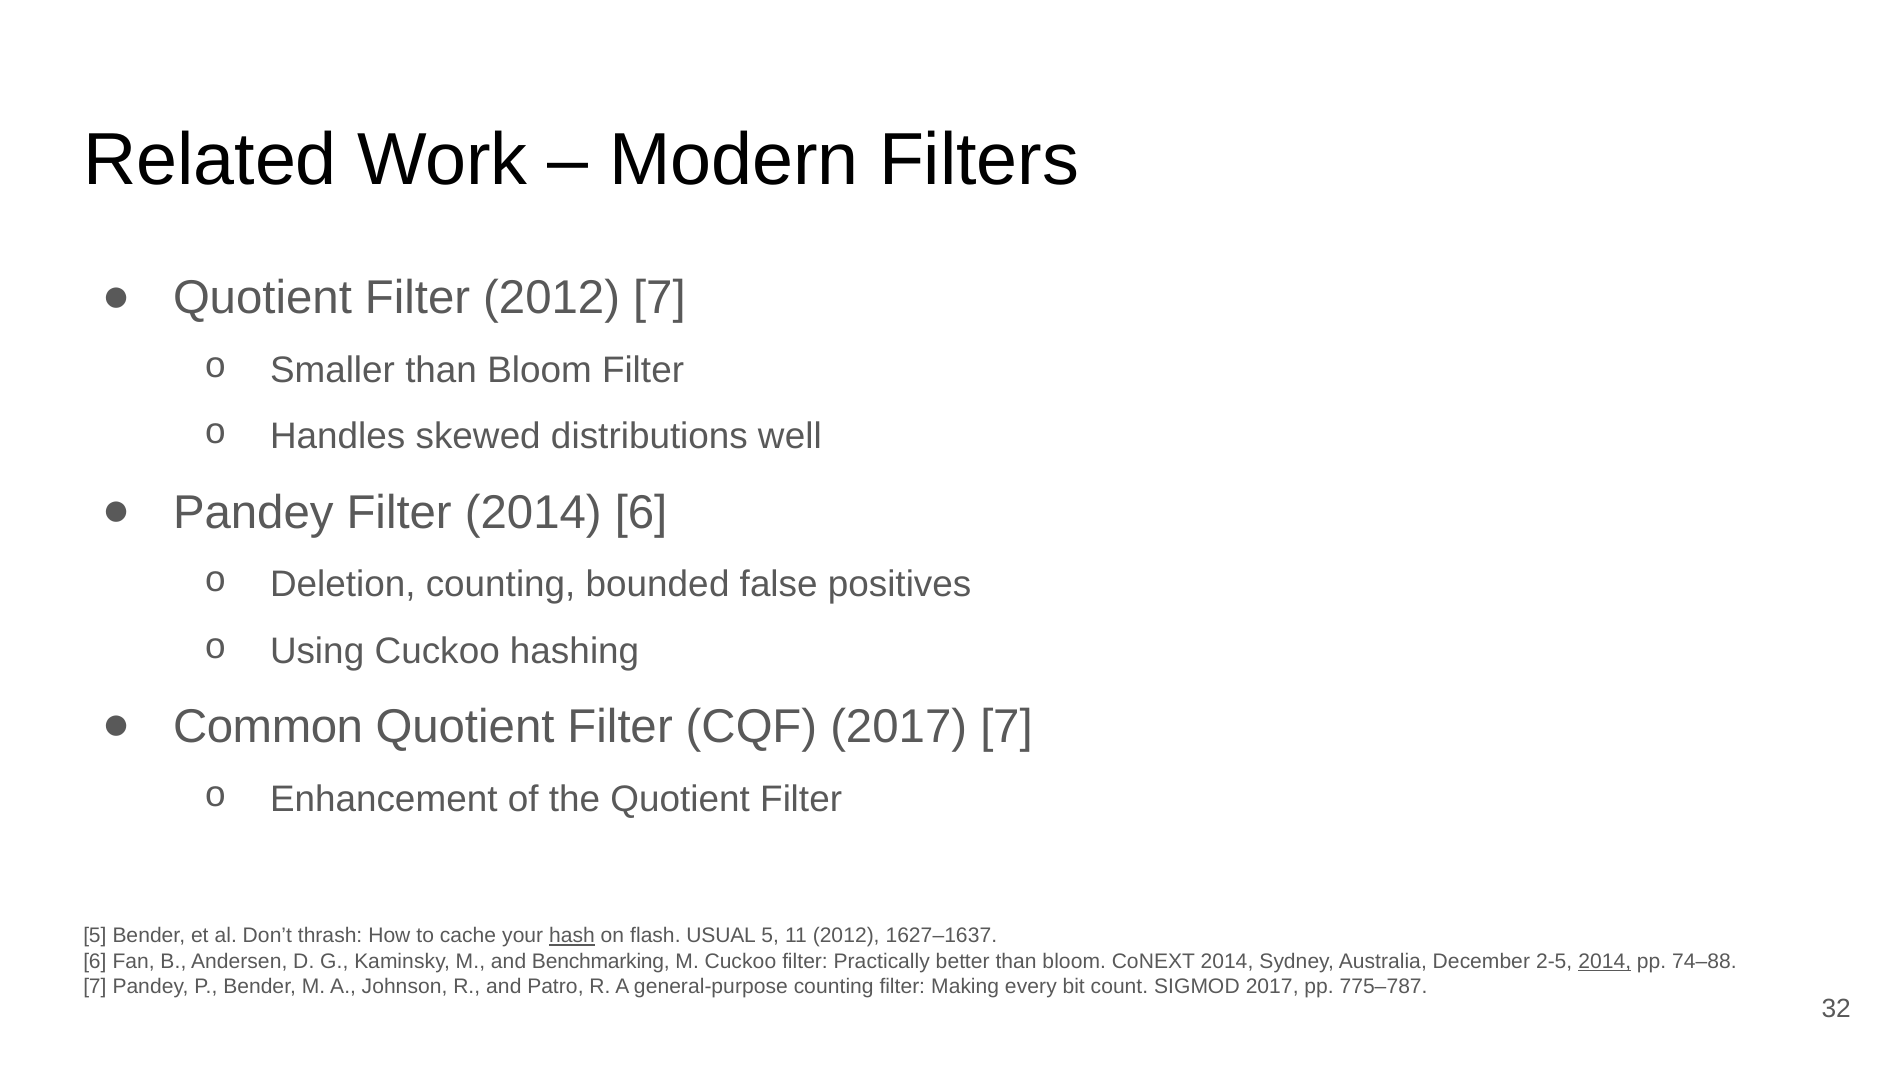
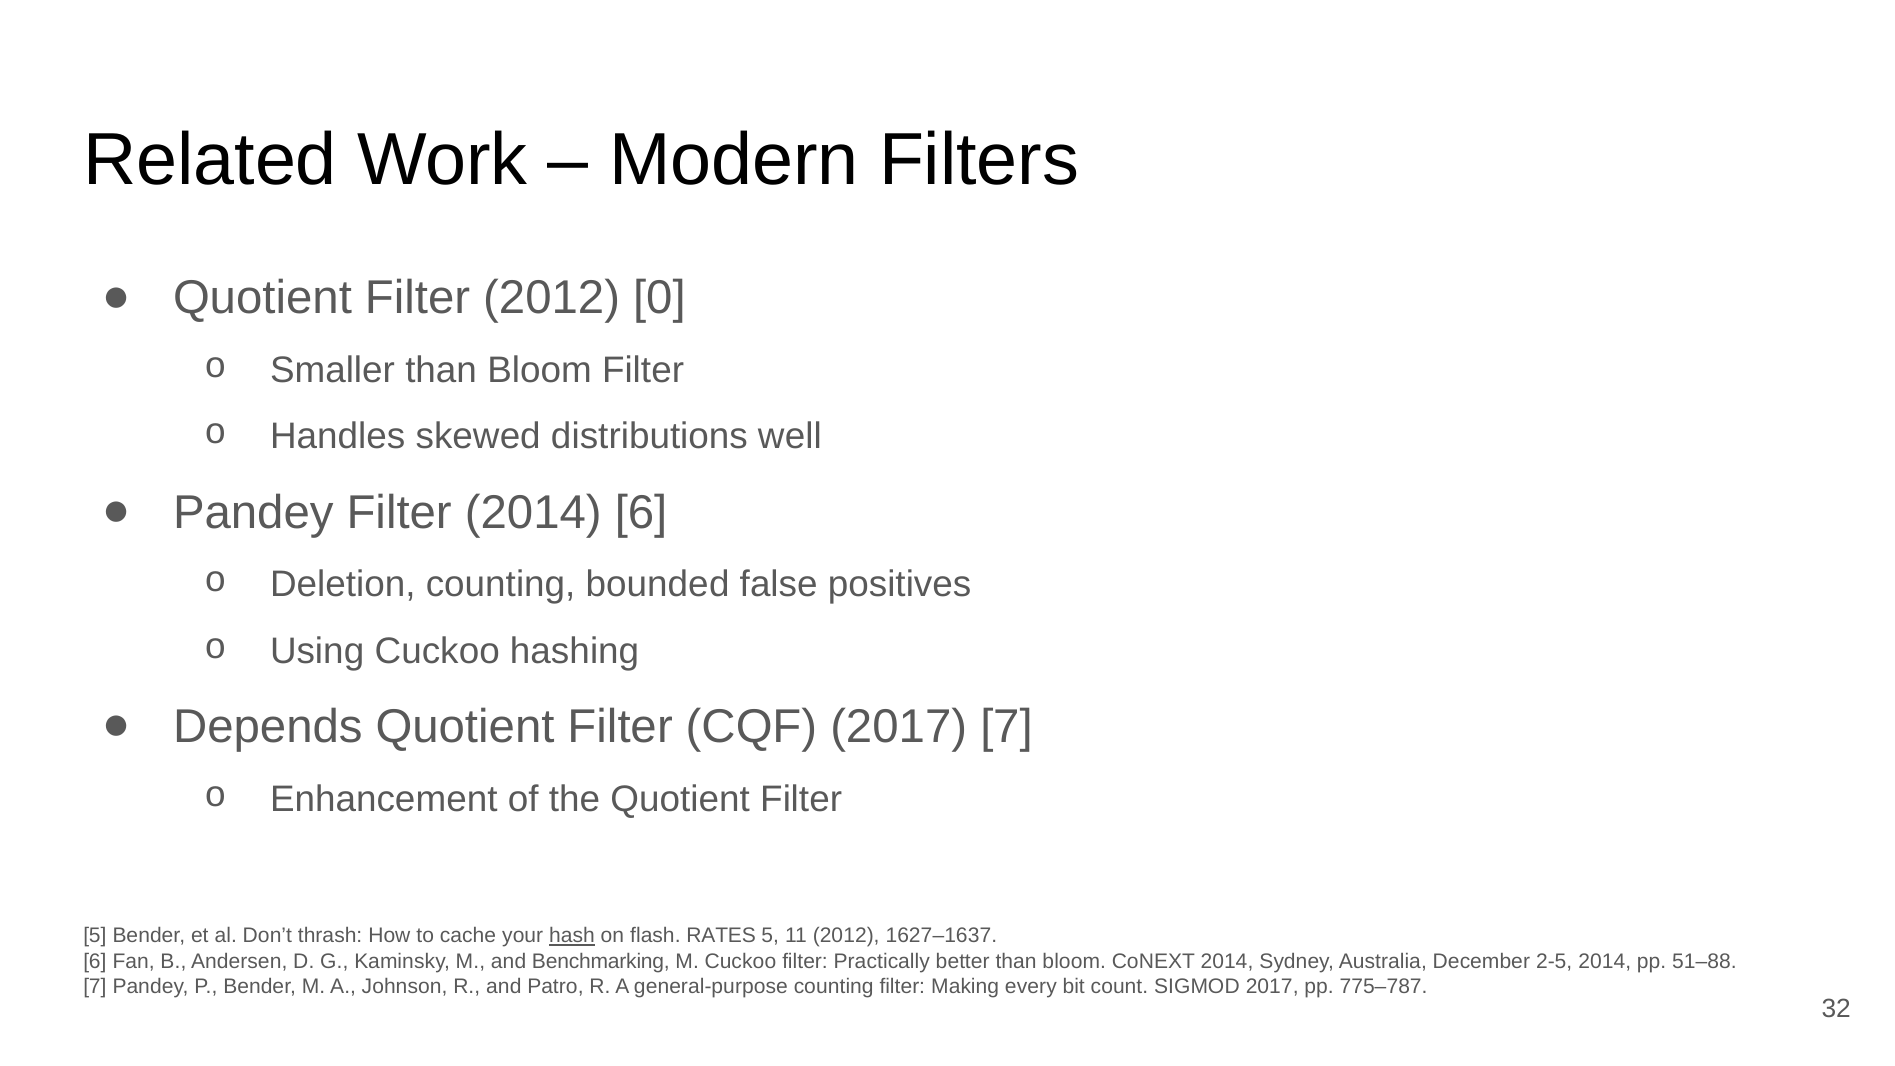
2012 7: 7 -> 0
Common: Common -> Depends
USUAL: USUAL -> RATES
2014 at (1605, 961) underline: present -> none
74–88: 74–88 -> 51–88
